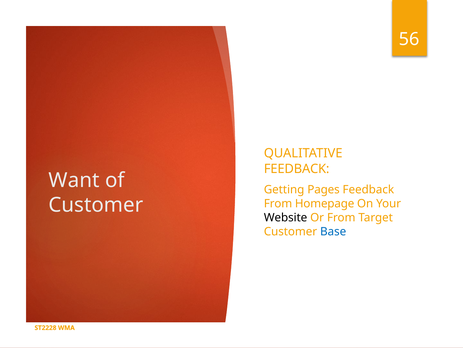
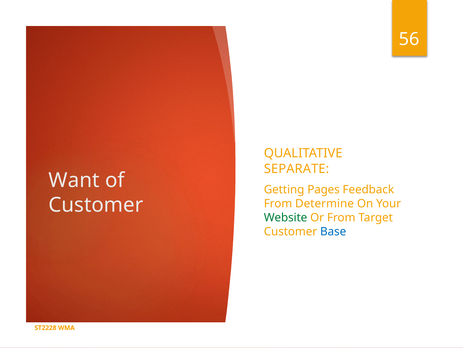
FEEDBACK at (297, 168): FEEDBACK -> SEPARATE
Homepage: Homepage -> Determine
Website colour: black -> green
